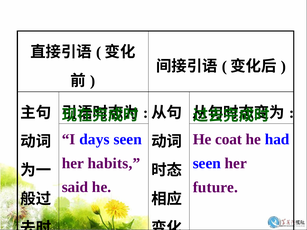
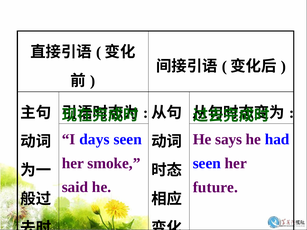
coat: coat -> says
habits: habits -> smoke
